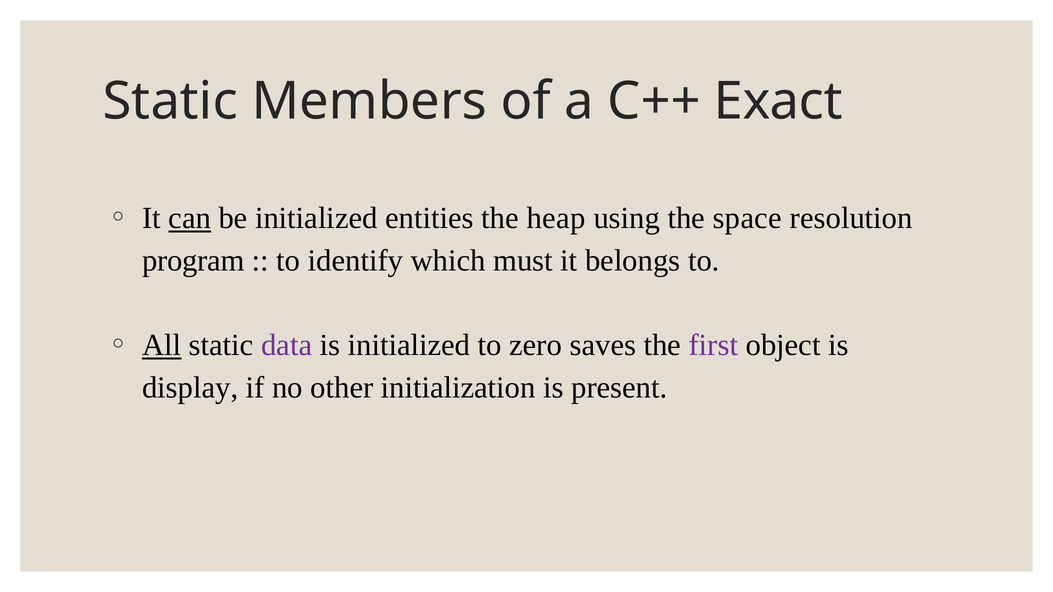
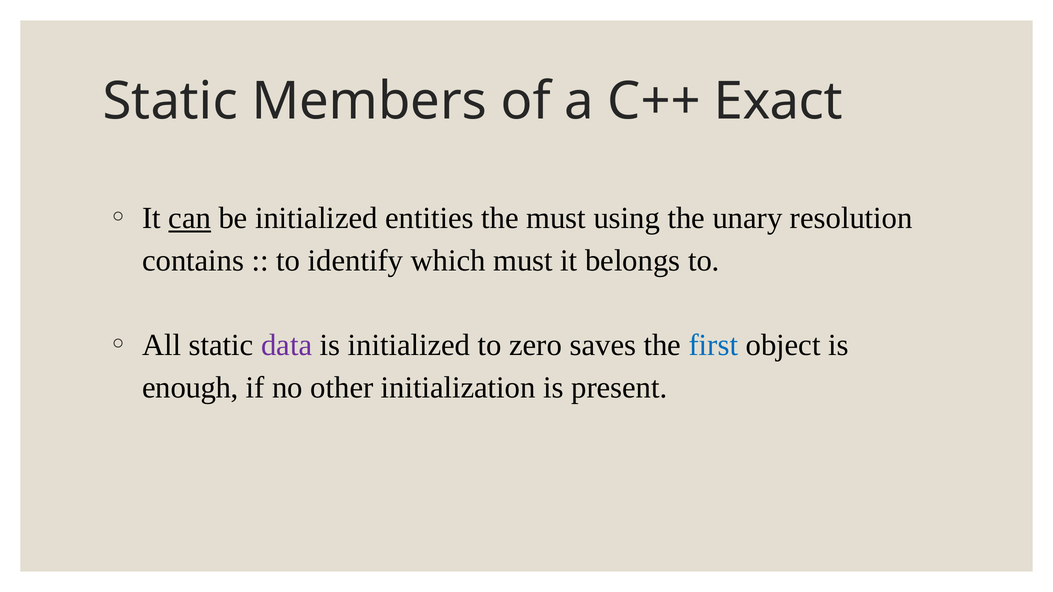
the heap: heap -> must
space: space -> unary
program: program -> contains
All underline: present -> none
first colour: purple -> blue
display: display -> enough
